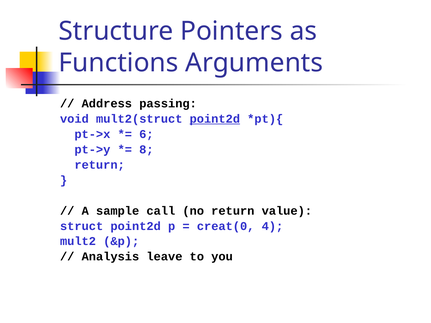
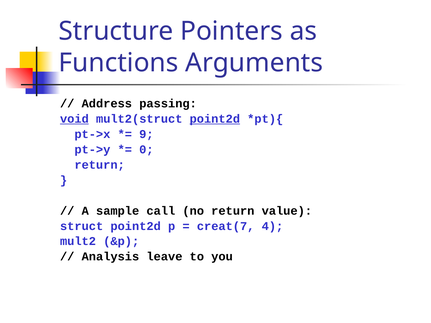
void underline: none -> present
6: 6 -> 9
8: 8 -> 0
creat(0: creat(0 -> creat(7
